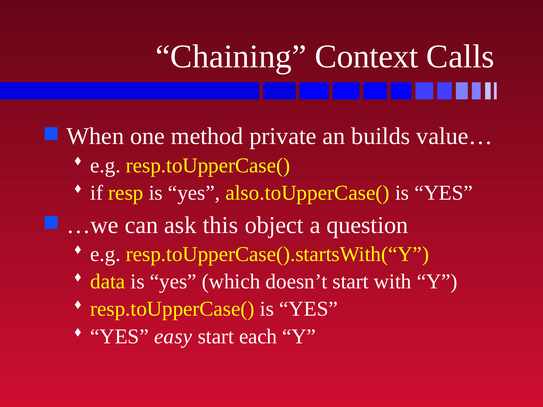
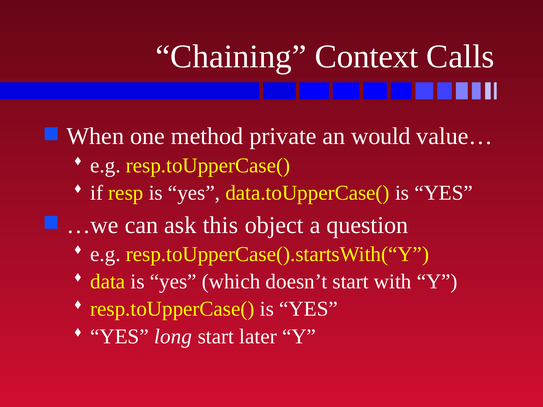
builds: builds -> would
also.toUpperCase(: also.toUpperCase( -> data.toUpperCase(
easy: easy -> long
each: each -> later
